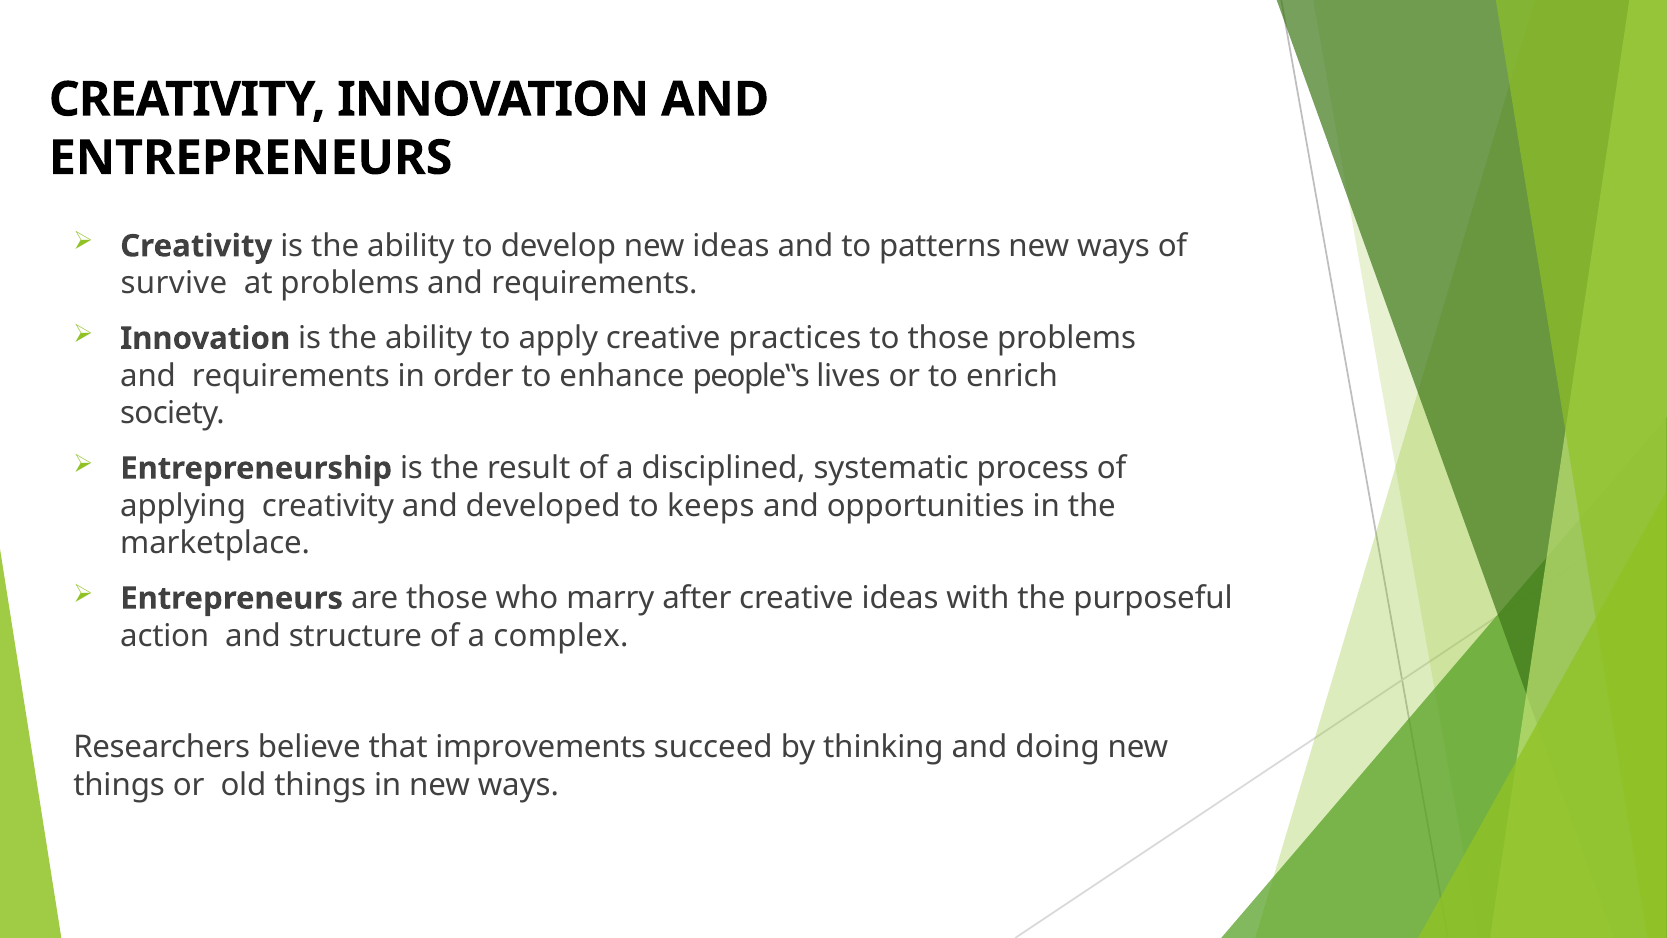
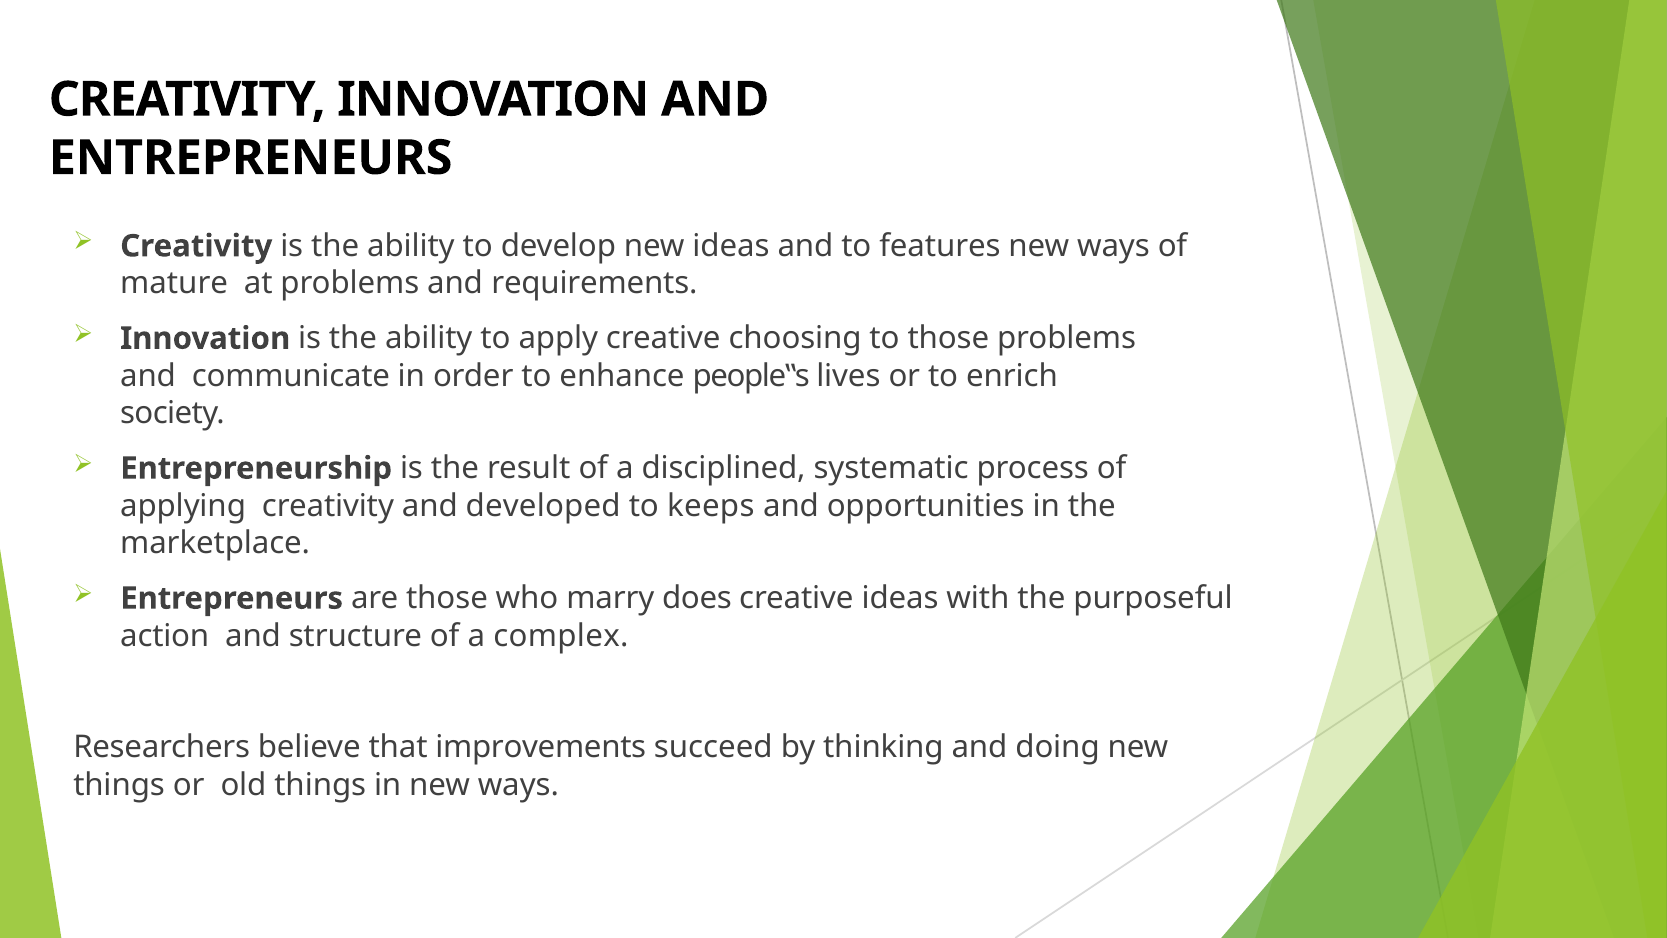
patterns: patterns -> features
survive: survive -> mature
practices: practices -> choosing
requirements at (291, 376): requirements -> communicate
after: after -> does
